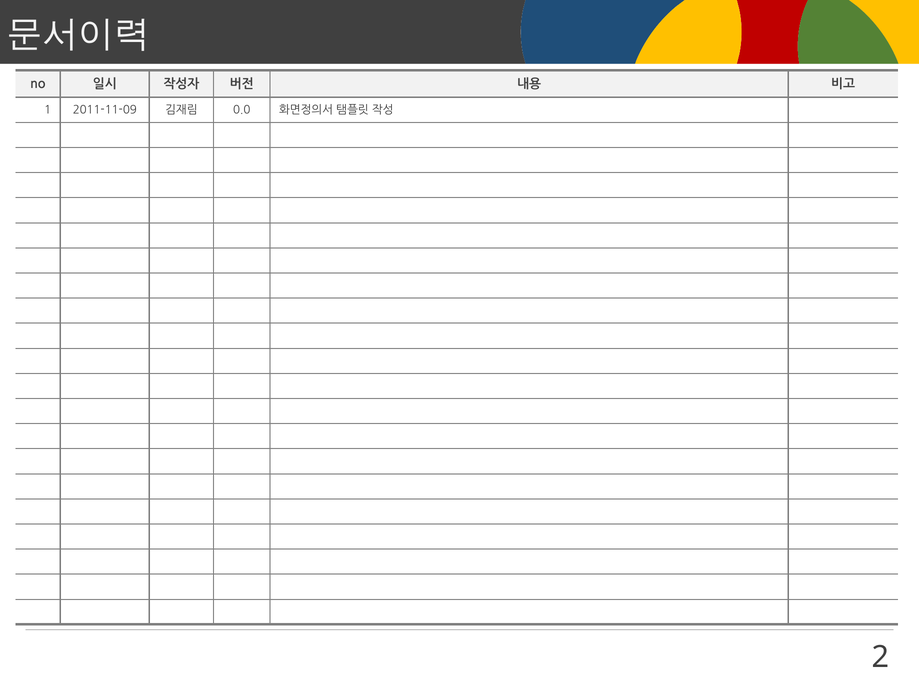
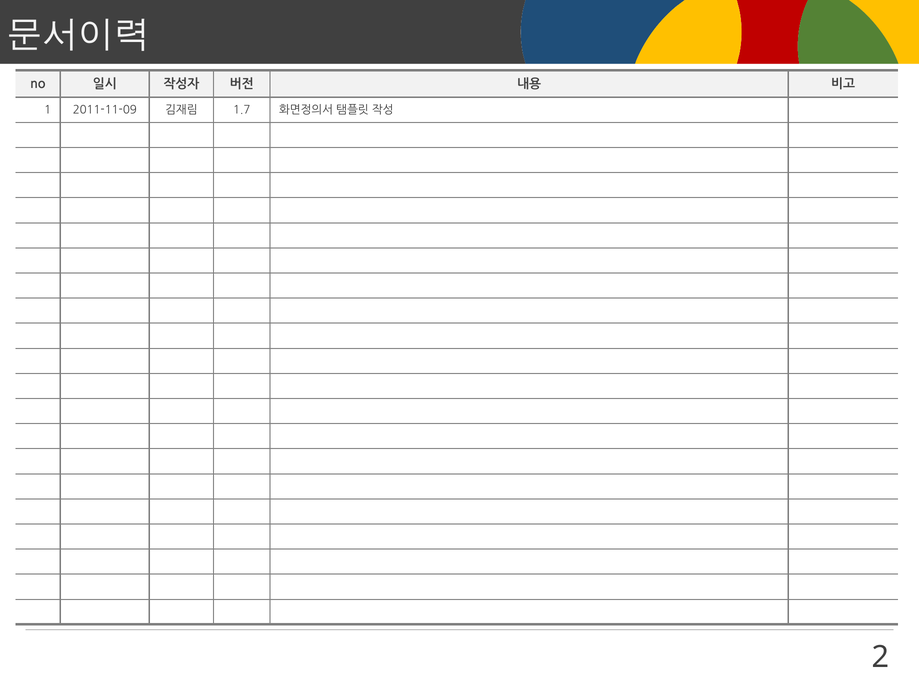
0.0: 0.0 -> 1.7
